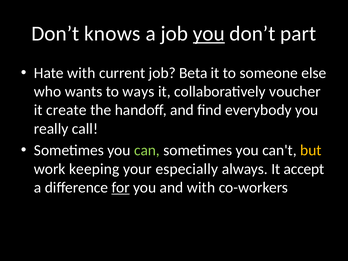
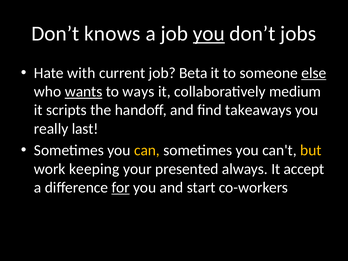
part: part -> jobs
else underline: none -> present
wants underline: none -> present
voucher: voucher -> medium
create: create -> scripts
everybody: everybody -> takeaways
call: call -> last
can colour: light green -> yellow
especially: especially -> presented
and with: with -> start
